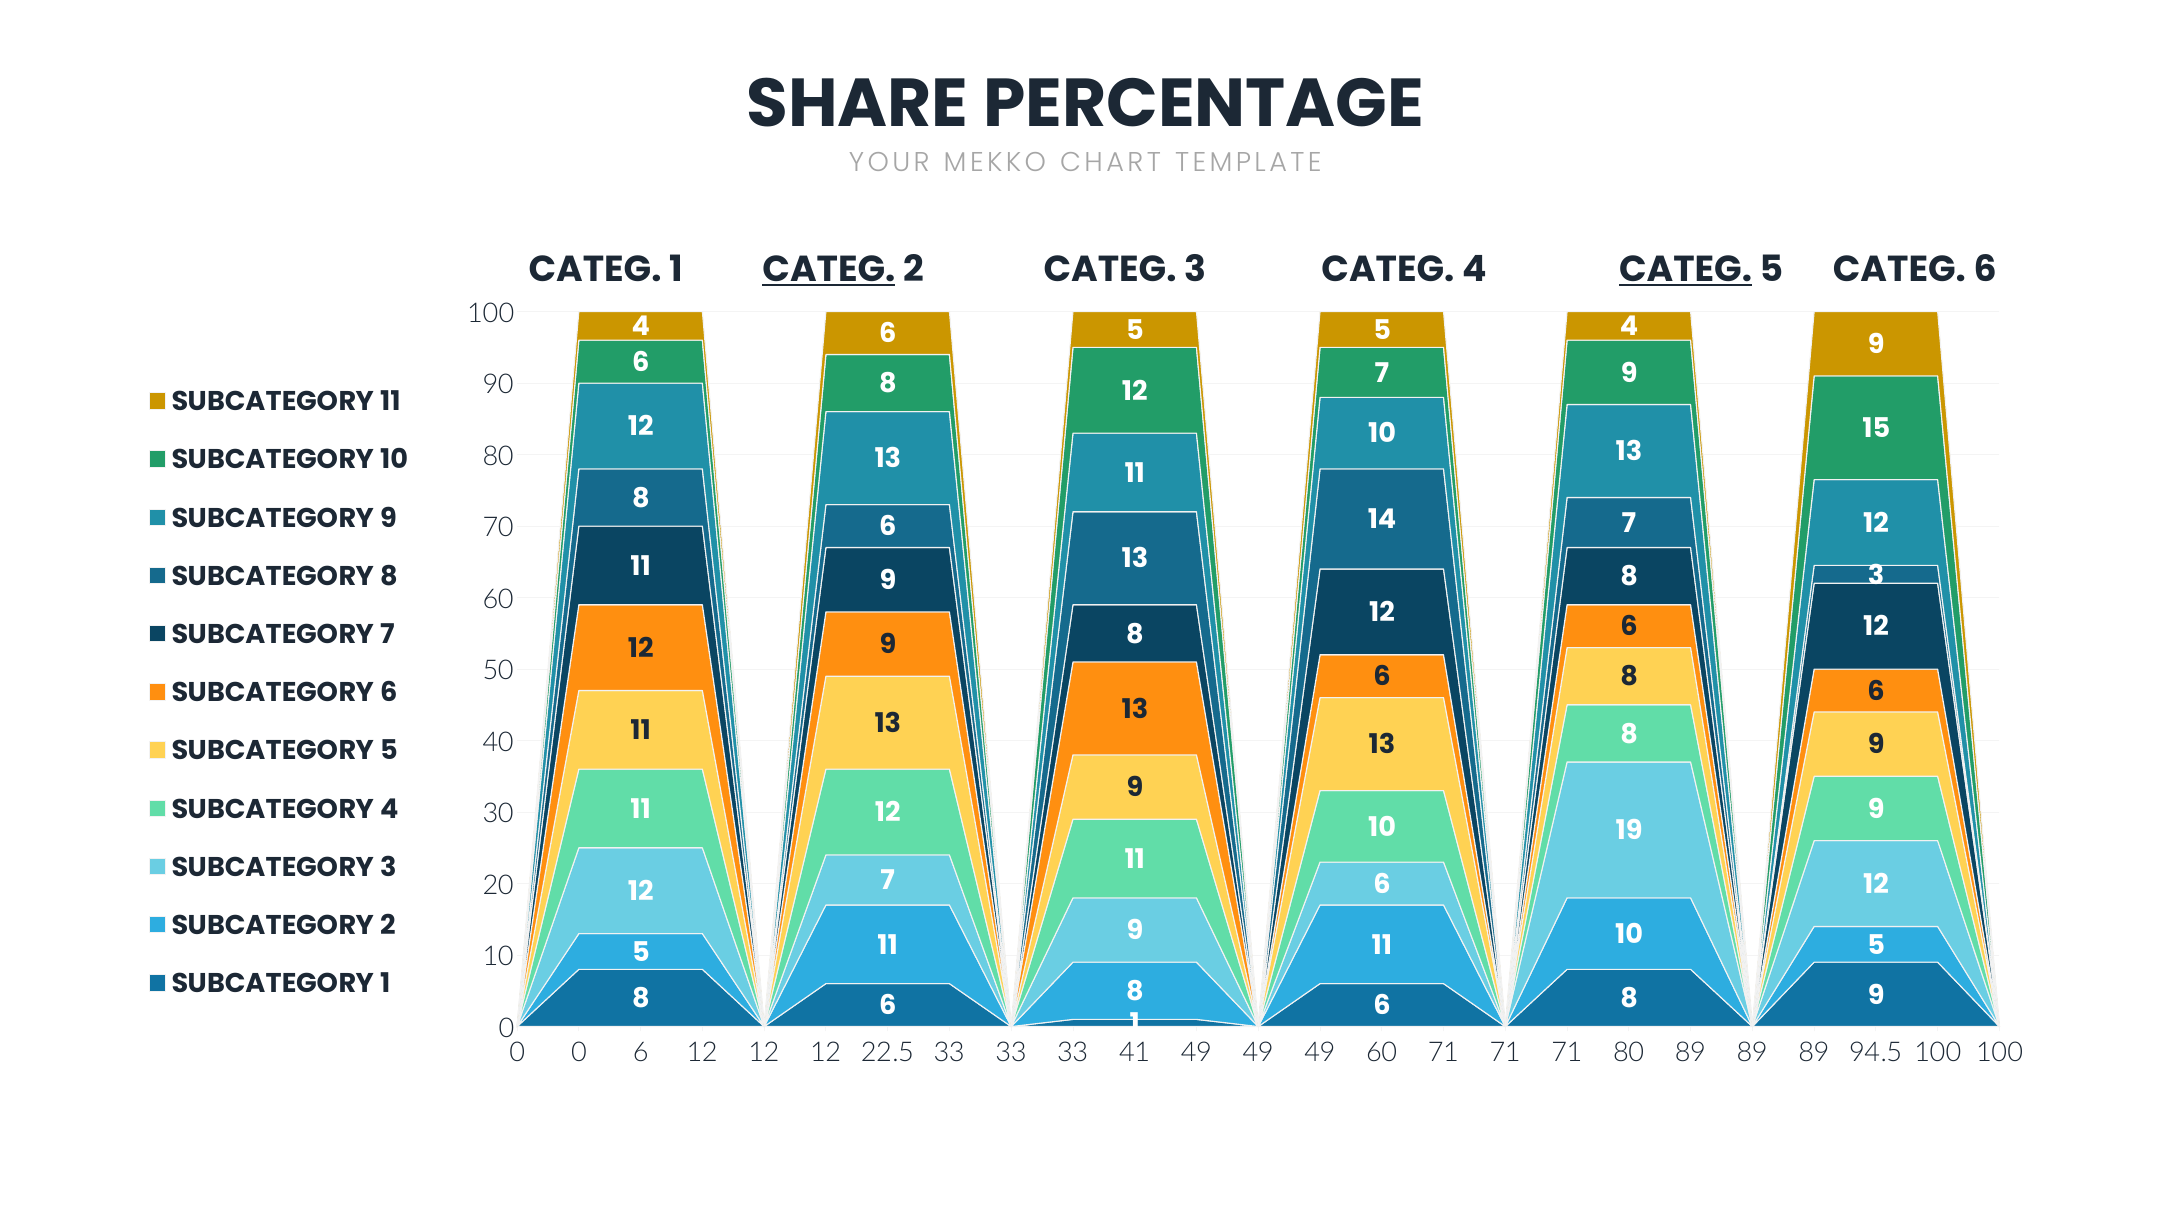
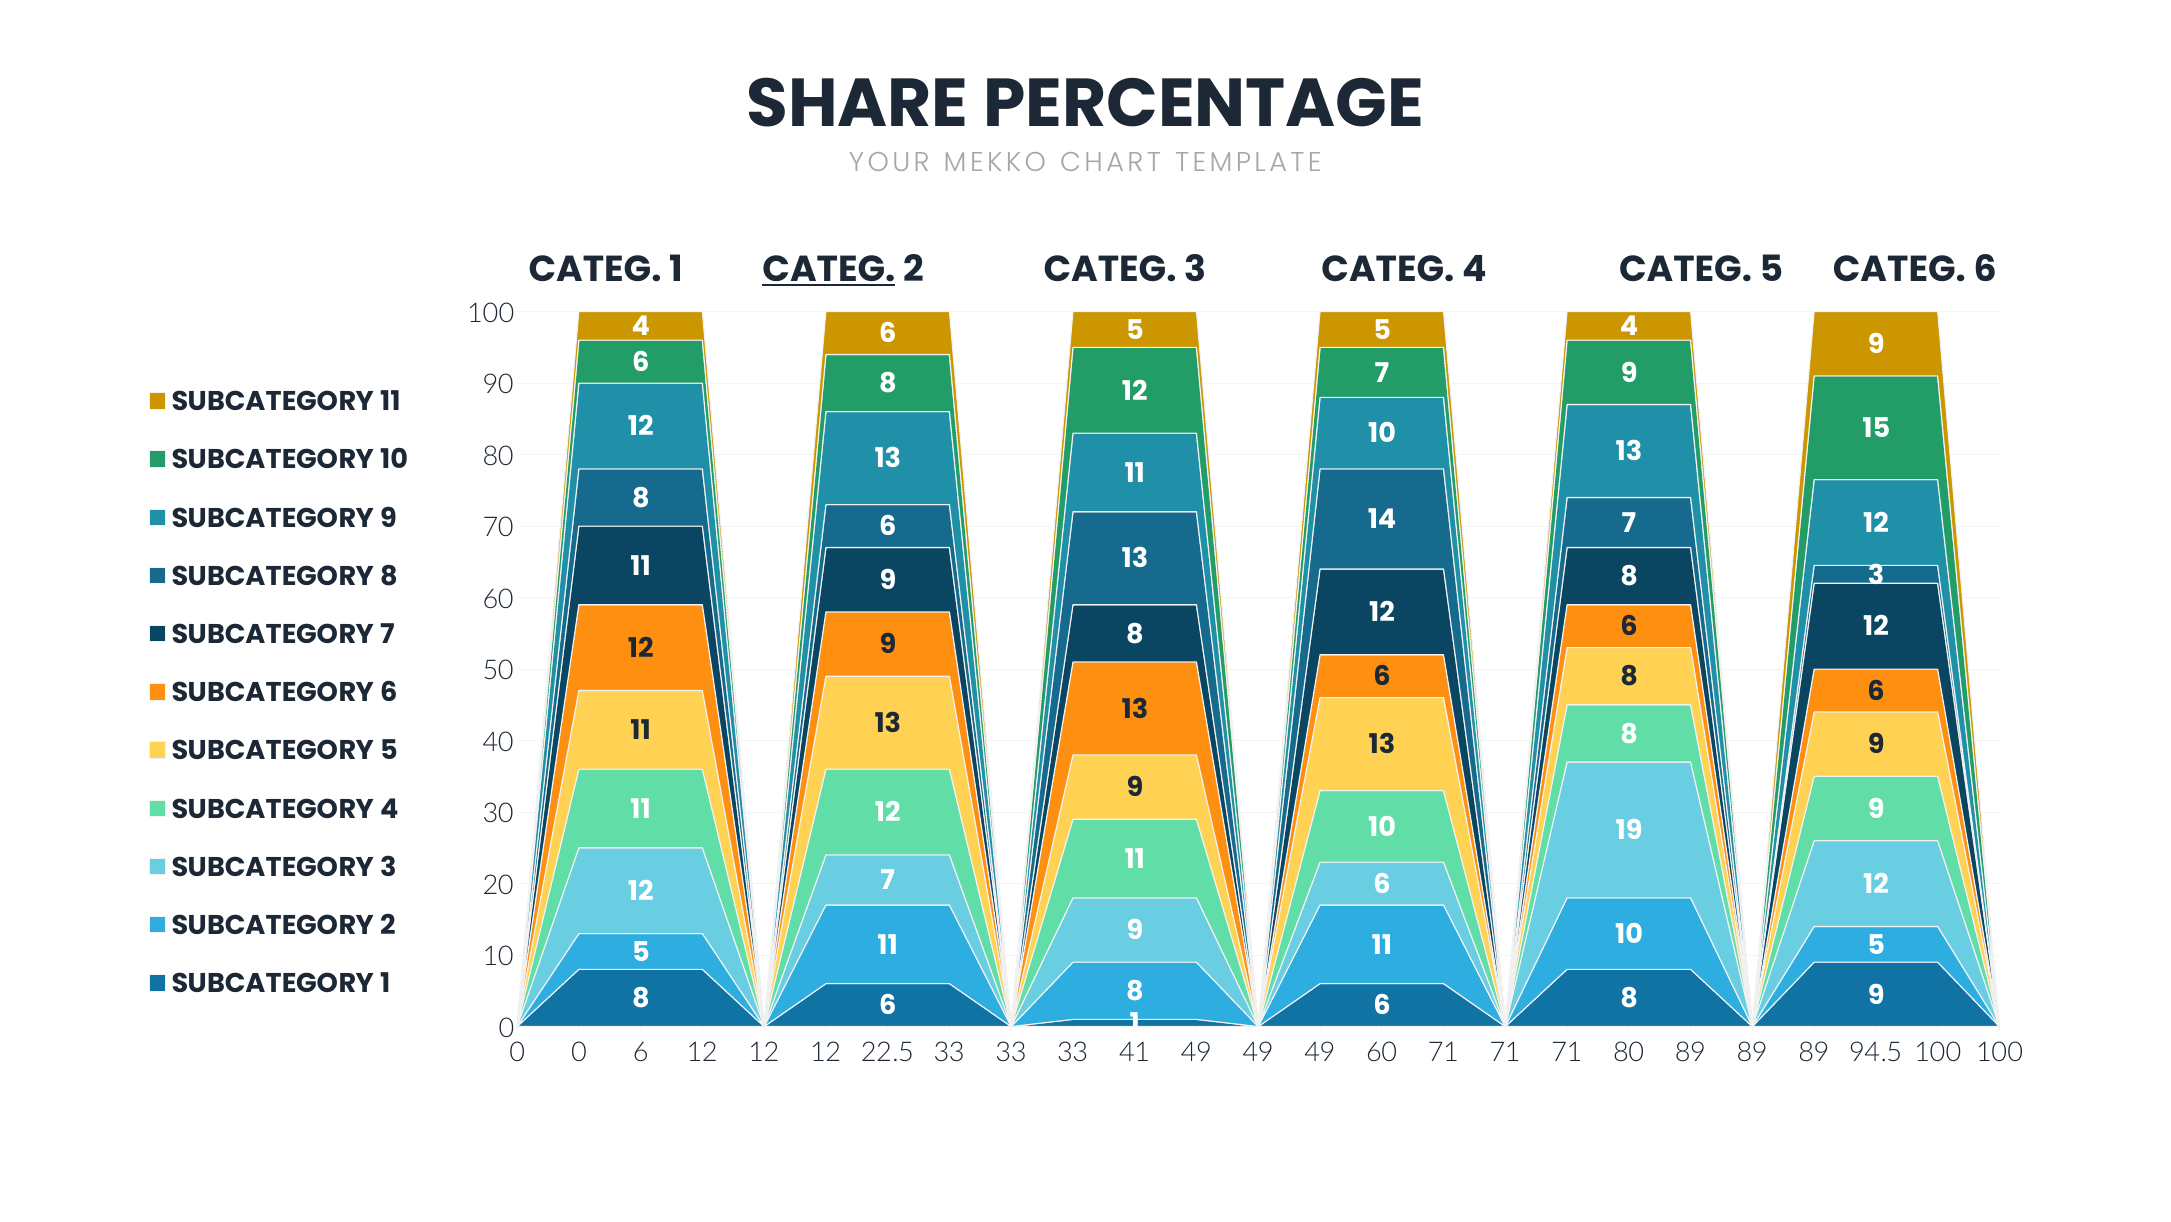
CATEG at (1686, 269) underline: present -> none
